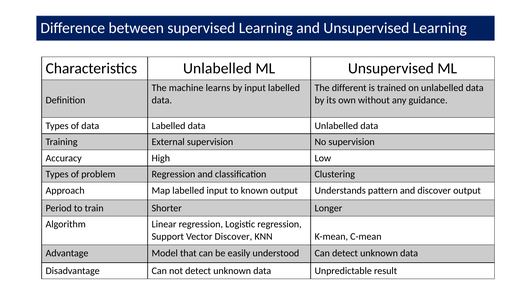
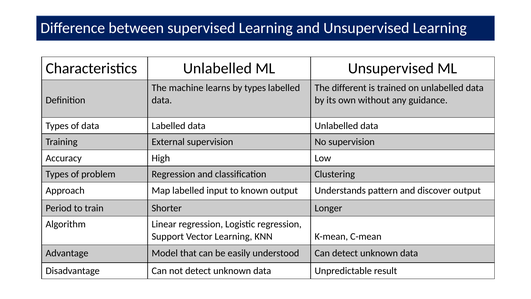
by input: input -> types
Vector Discover: Discover -> Learning
